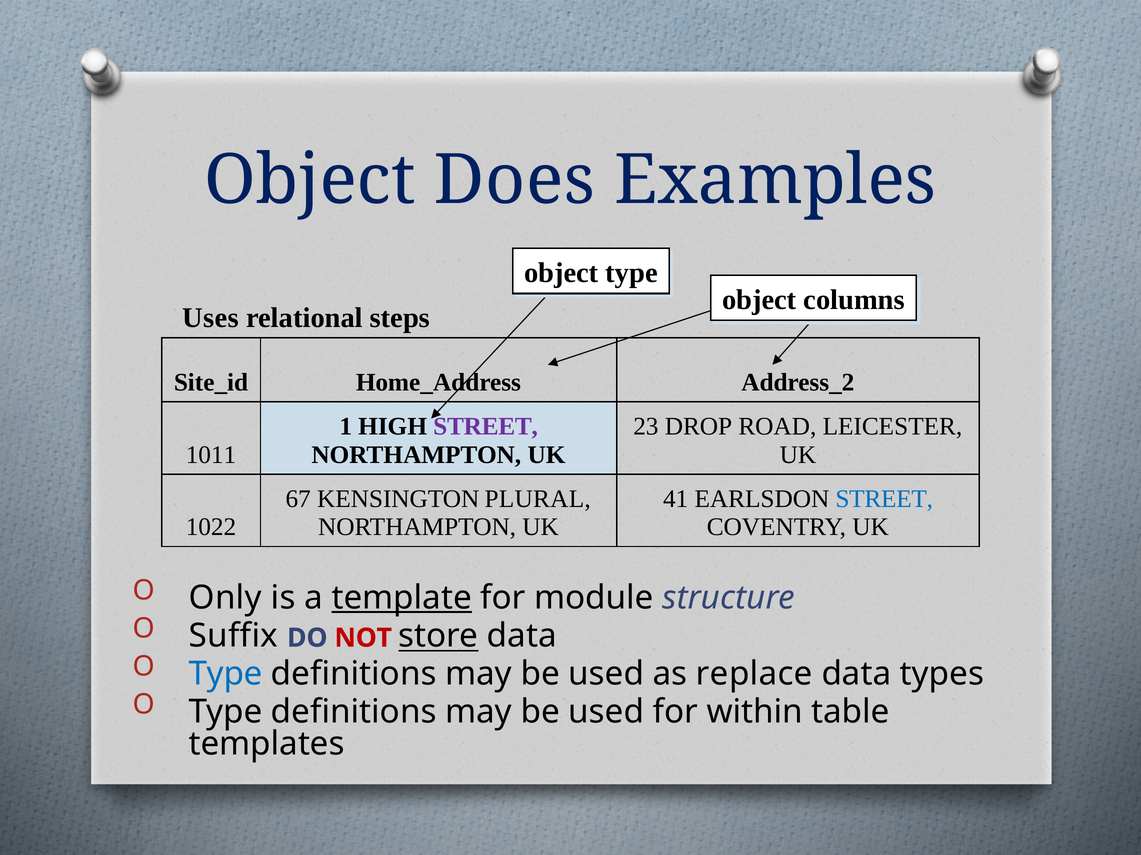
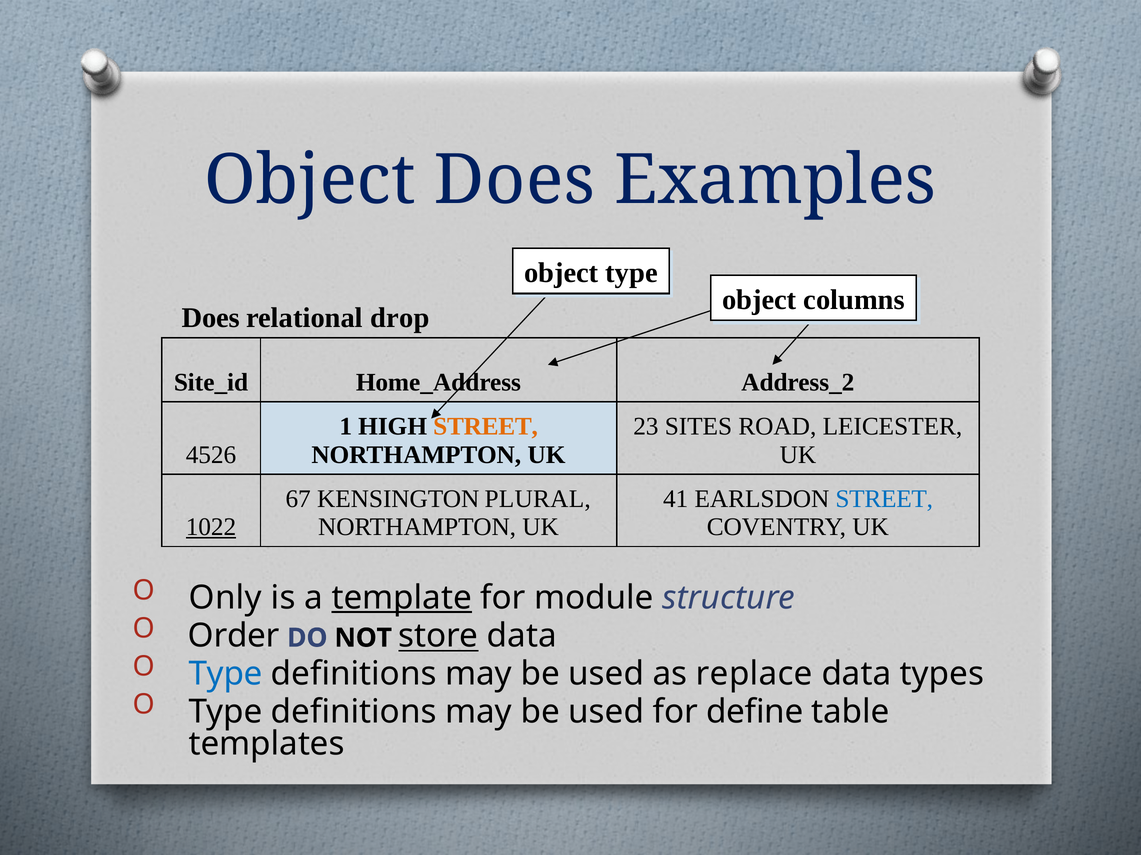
Uses at (211, 318): Uses -> Does
steps: steps -> drop
STREET at (486, 427) colour: purple -> orange
DROP: DROP -> SITES
1011: 1011 -> 4526
1022 underline: none -> present
Suffix: Suffix -> Order
NOT colour: red -> black
within: within -> define
